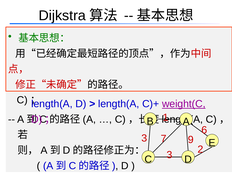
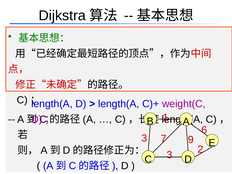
weight(C underline: present -> none
